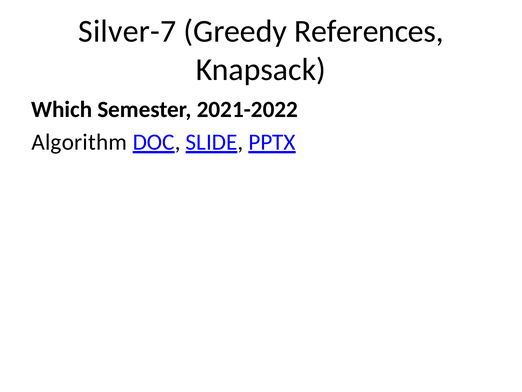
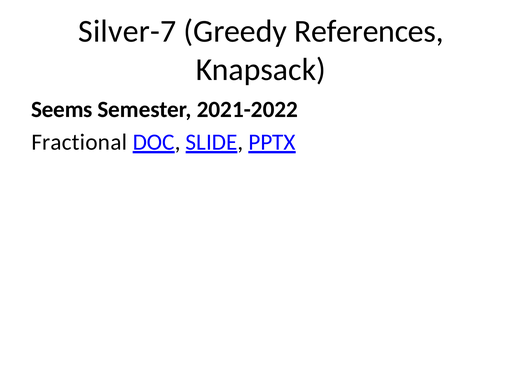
Which: Which -> Seems
Algorithm: Algorithm -> Fractional
